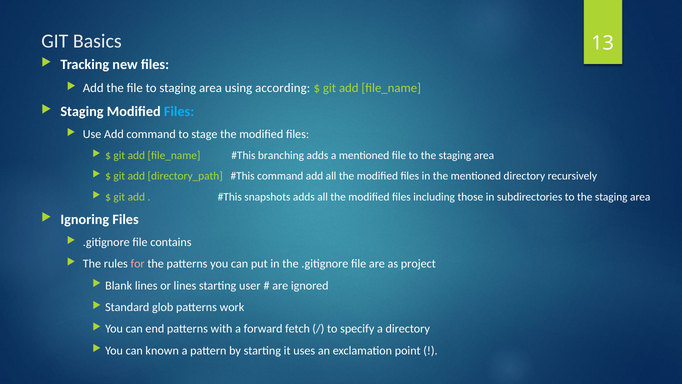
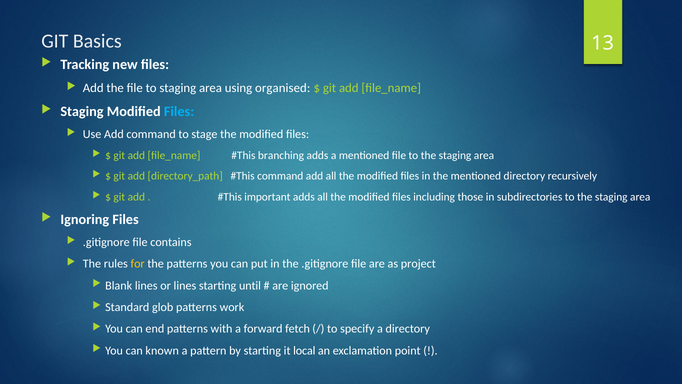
according: according -> organised
snapshots: snapshots -> important
for colour: pink -> yellow
user: user -> until
uses: uses -> local
